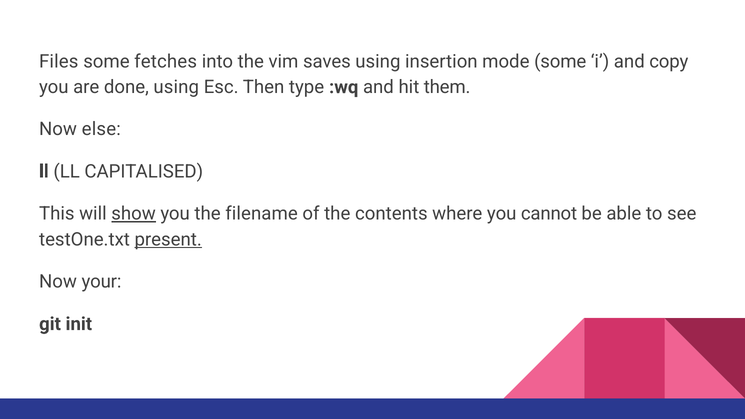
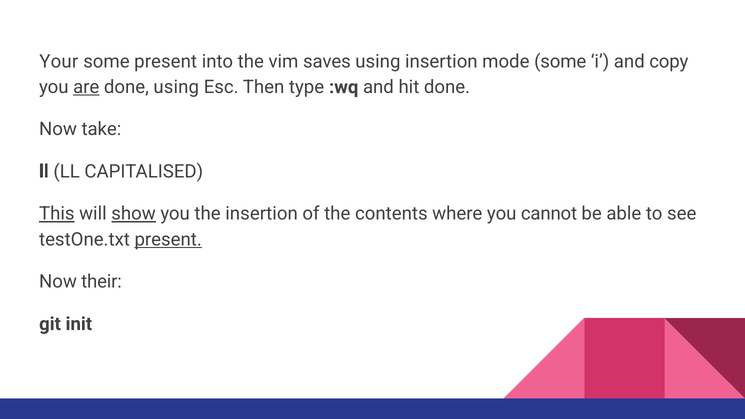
Files: Files -> Your
some fetches: fetches -> present
are underline: none -> present
hit them: them -> done
else: else -> take
This underline: none -> present
the filename: filename -> insertion
your: your -> their
